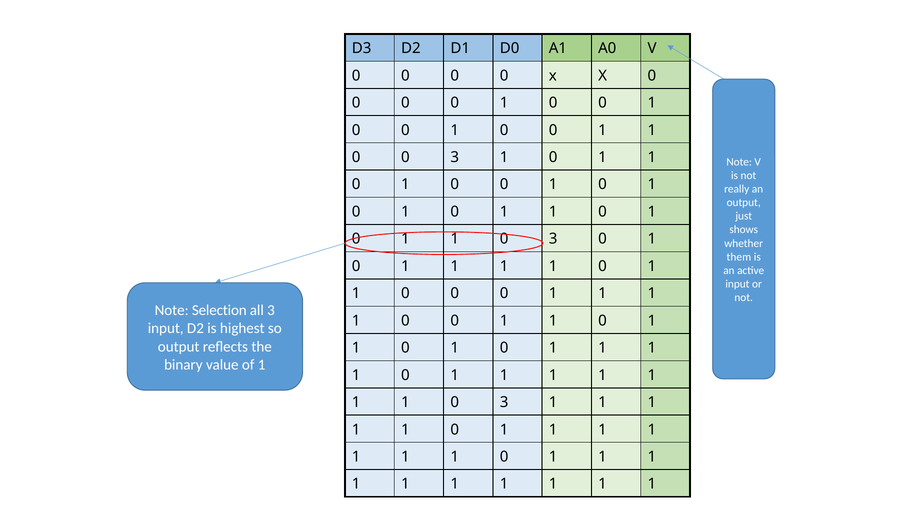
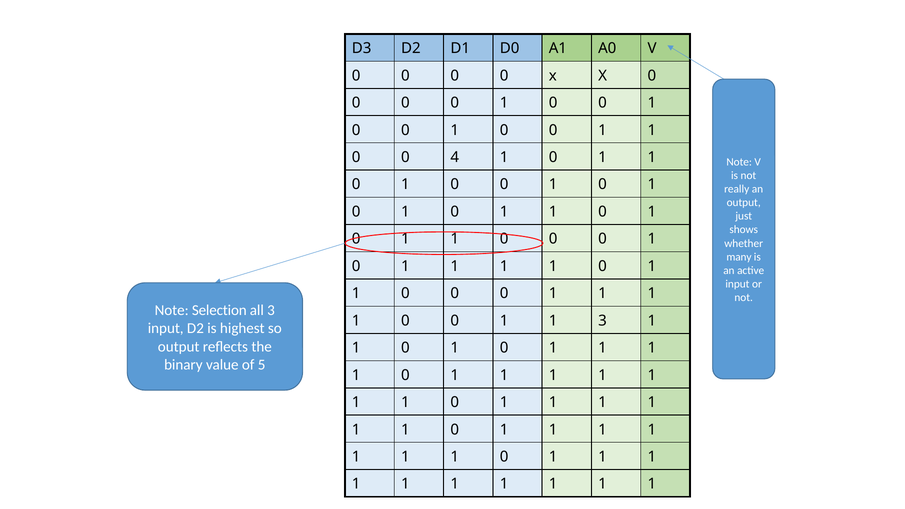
0 0 3: 3 -> 4
3 at (553, 239): 3 -> 0
them: them -> many
0 at (602, 321): 0 -> 3
of 1: 1 -> 5
3 at (504, 402): 3 -> 1
